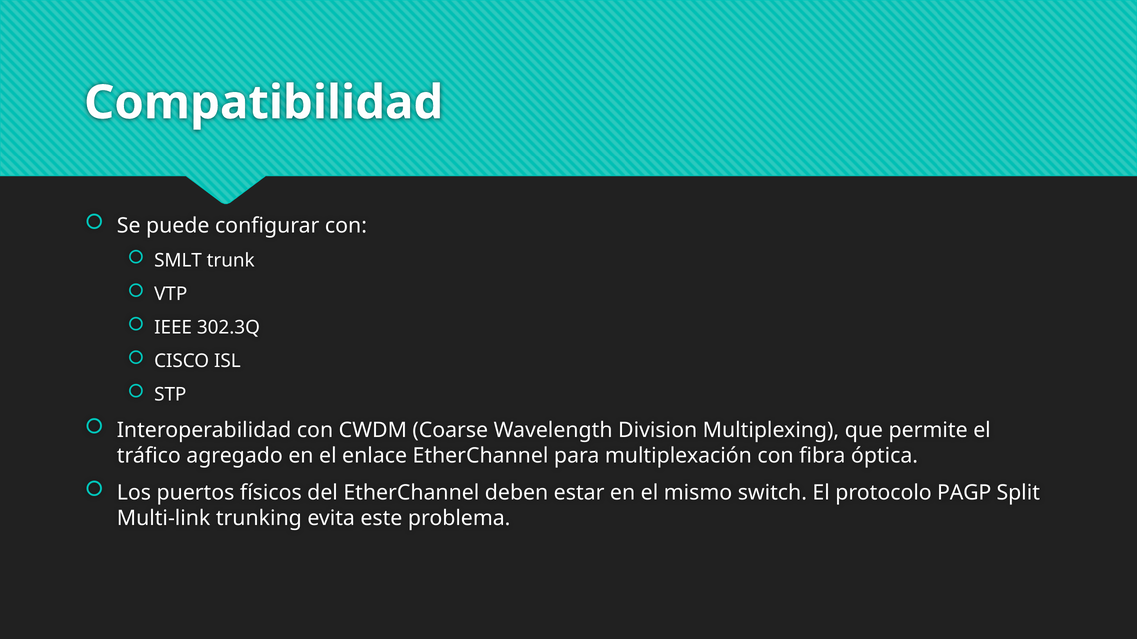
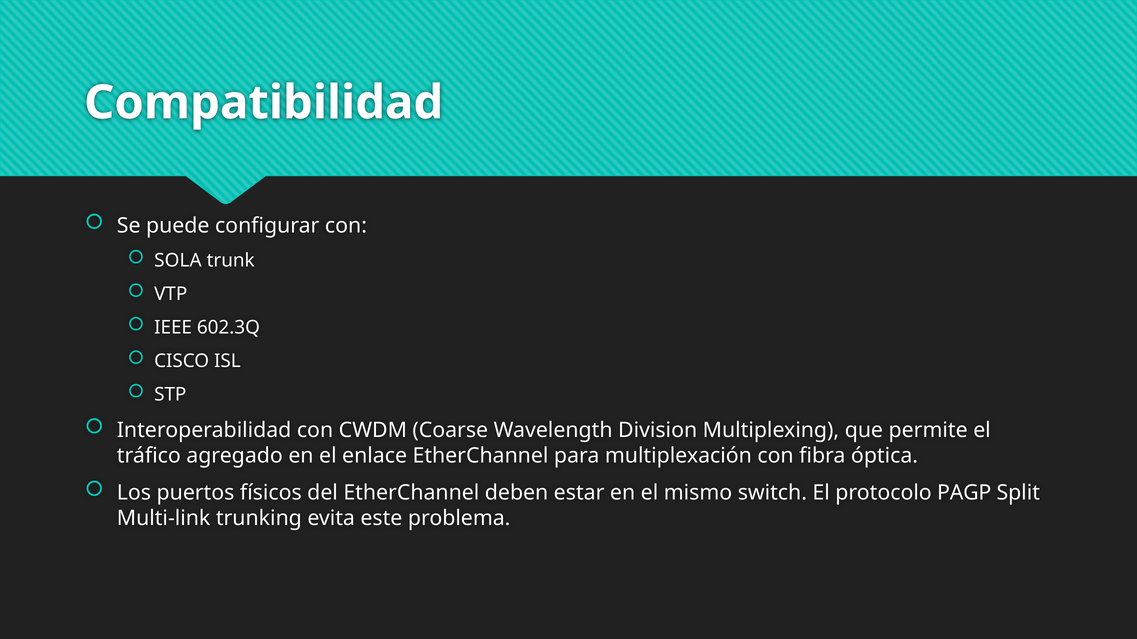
SMLT: SMLT -> SOLA
302.3Q: 302.3Q -> 602.3Q
